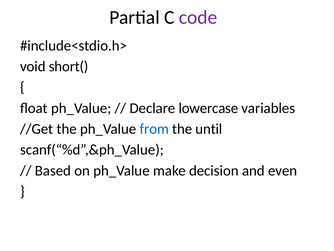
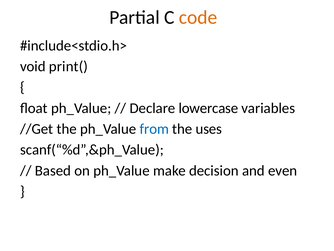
code colour: purple -> orange
short(: short( -> print(
until: until -> uses
